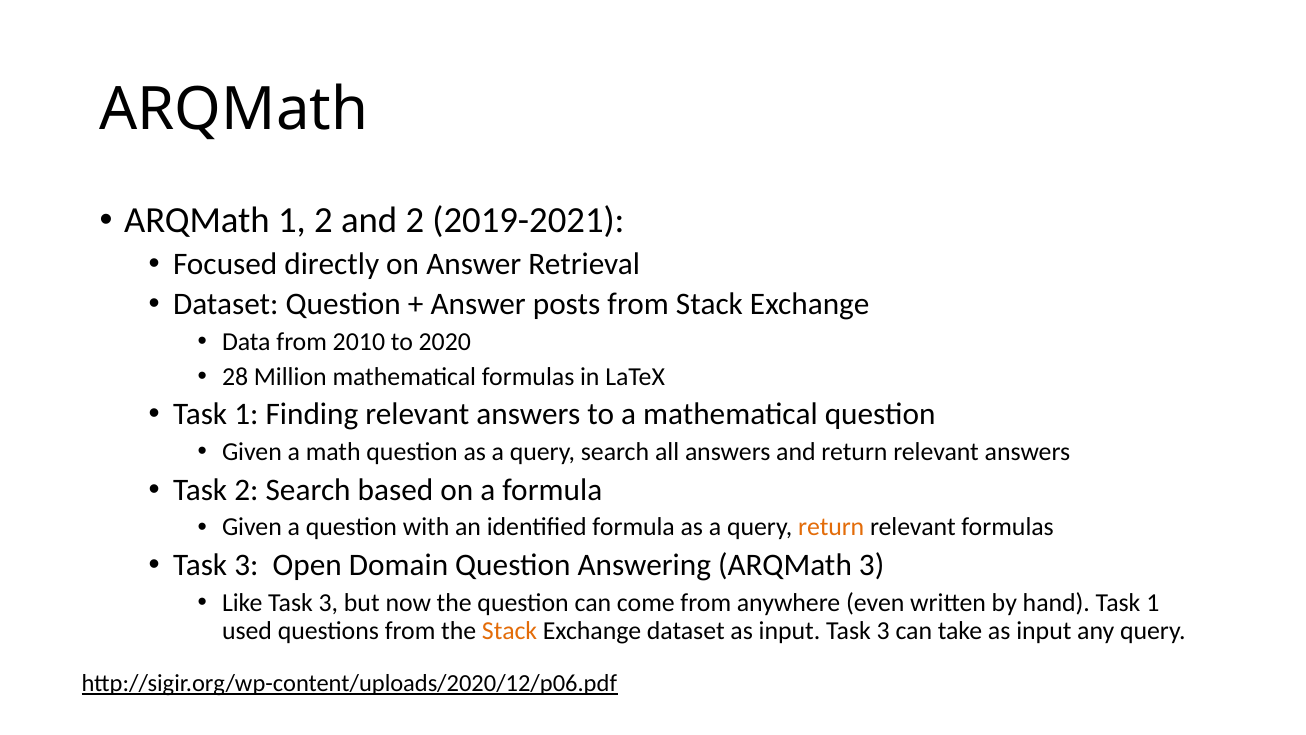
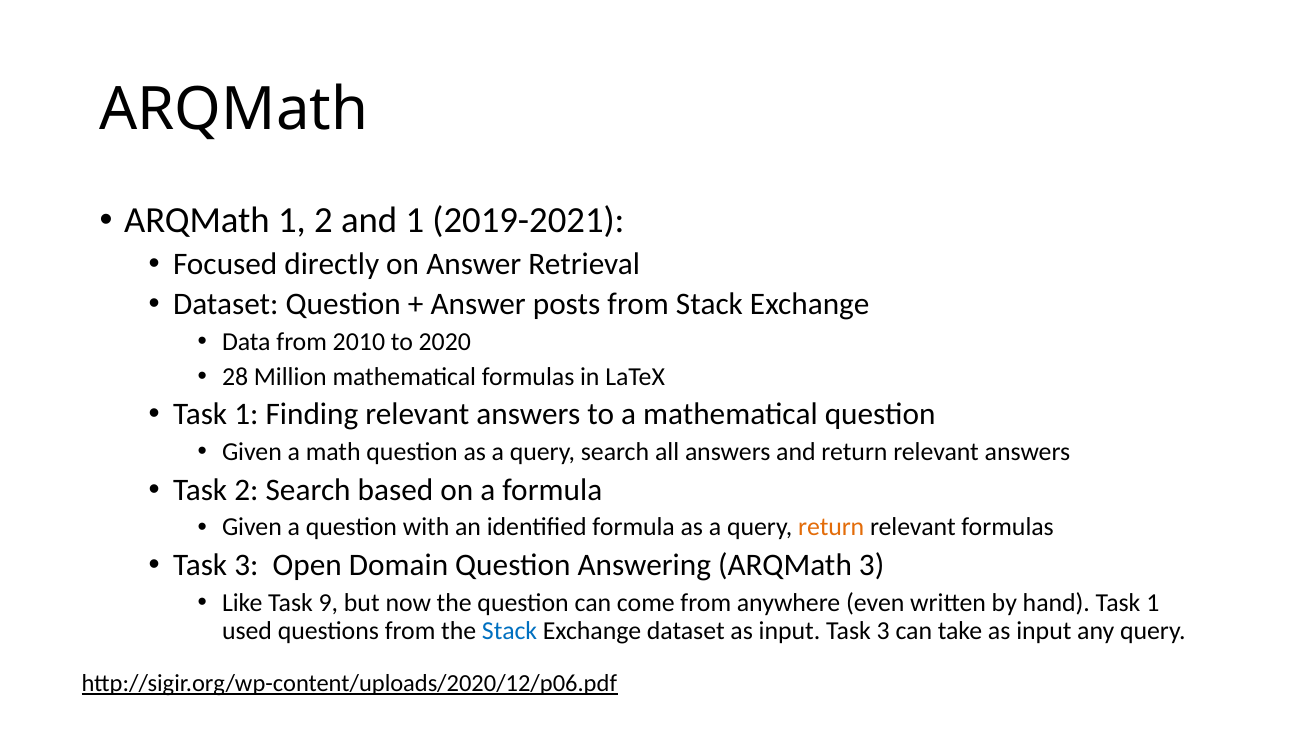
and 2: 2 -> 1
Like Task 3: 3 -> 9
Stack at (510, 630) colour: orange -> blue
